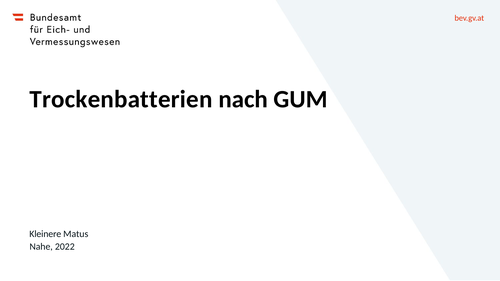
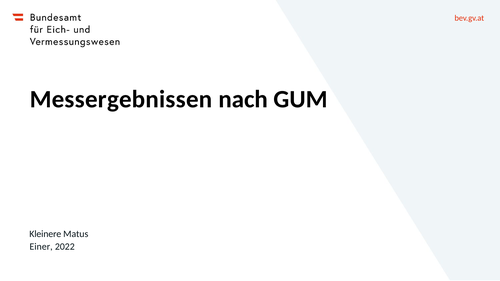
Trockenbatterien: Trockenbatterien -> Messergebnissen
Nahe: Nahe -> Einer
